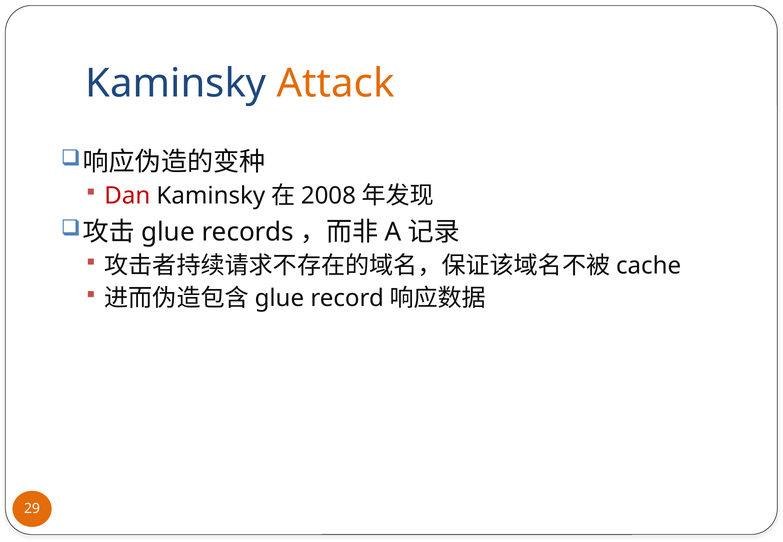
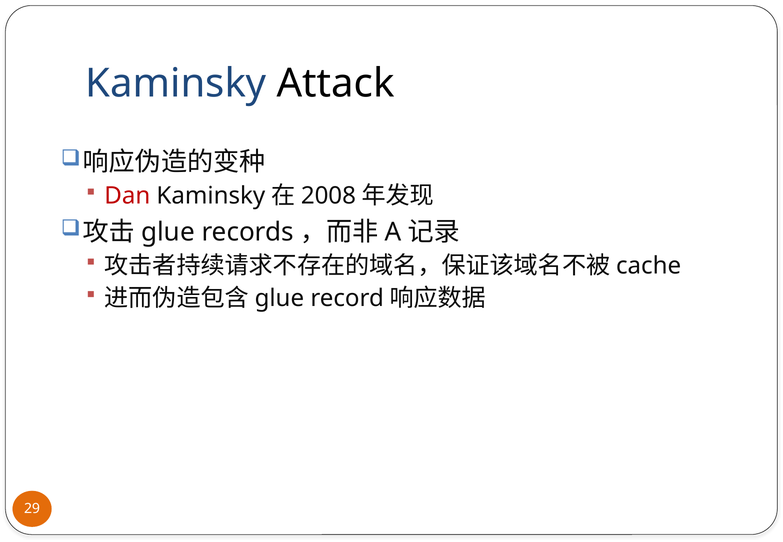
Attack colour: orange -> black
